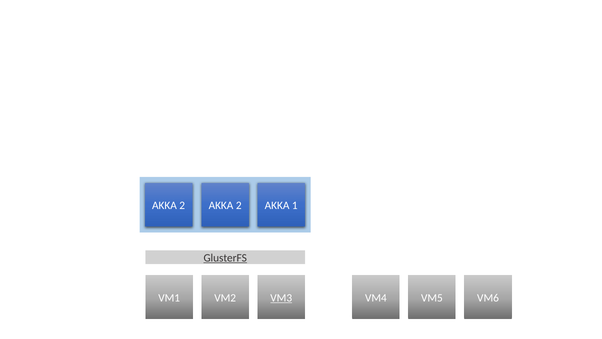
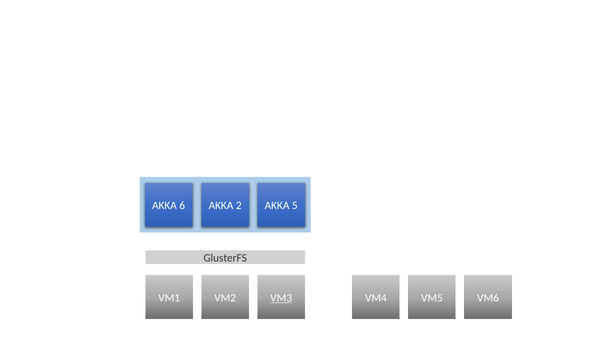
2 at (182, 205): 2 -> 6
1: 1 -> 5
GlusterFS underline: present -> none
